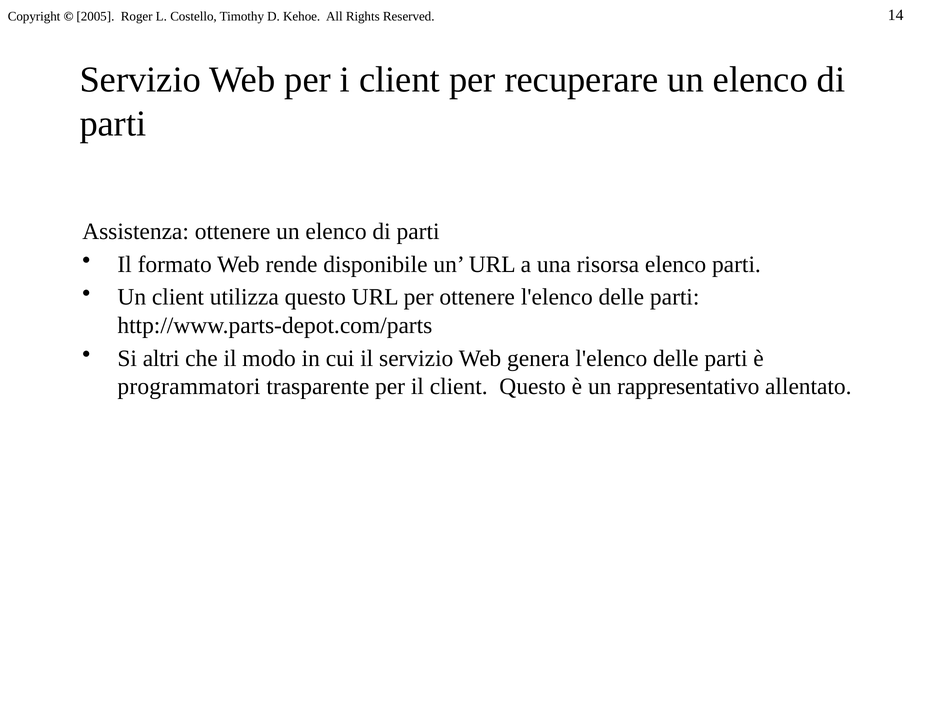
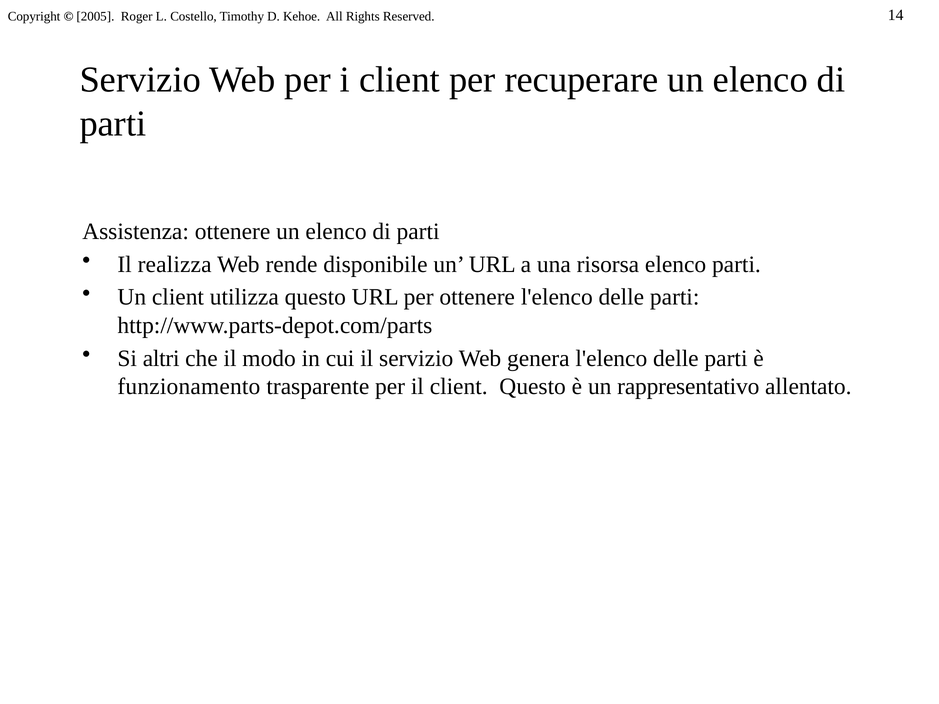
formato: formato -> realizza
programmatori: programmatori -> funzionamento
